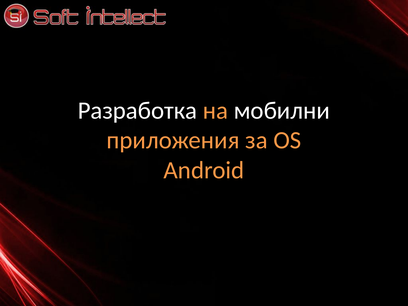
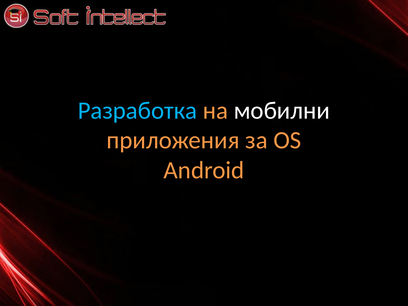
Разработка colour: white -> light blue
